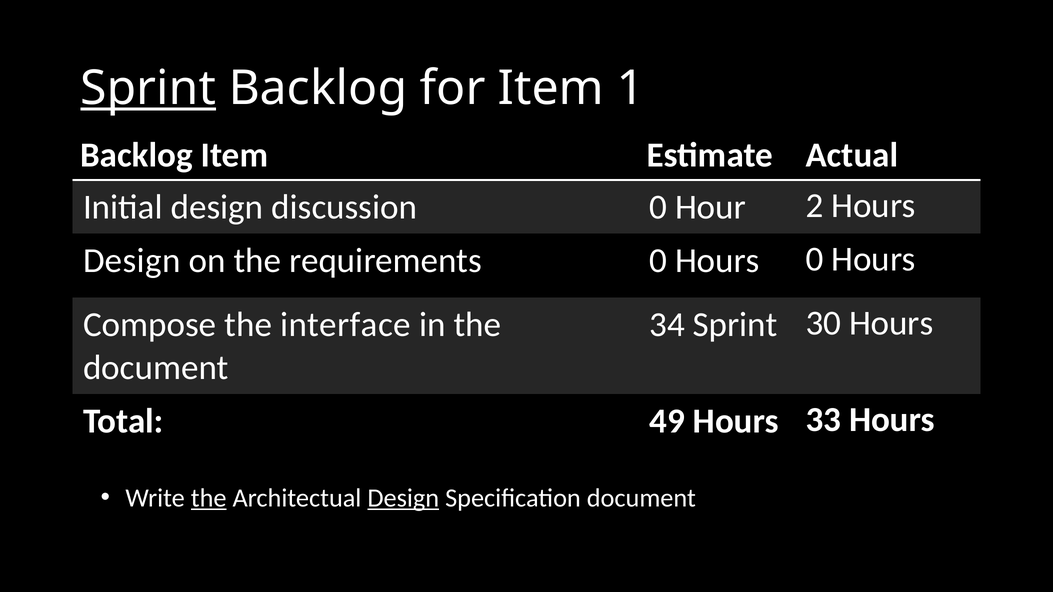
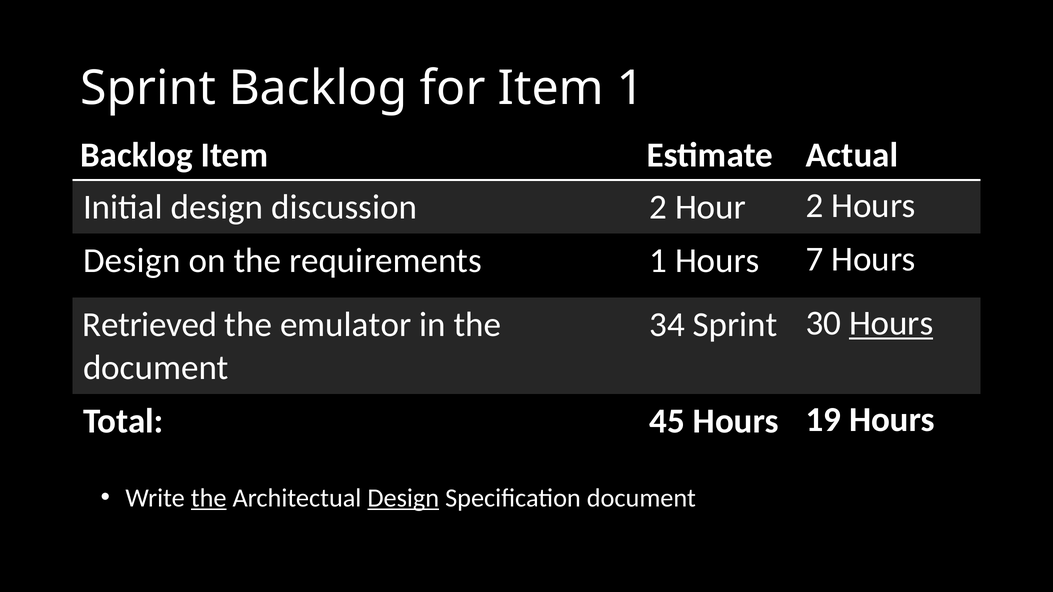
Sprint at (148, 88) underline: present -> none
discussion 0: 0 -> 2
requirements 0: 0 -> 1
Hours 0: 0 -> 7
Compose: Compose -> Retrieved
interface: interface -> emulator
Hours at (891, 324) underline: none -> present
49: 49 -> 45
33: 33 -> 19
